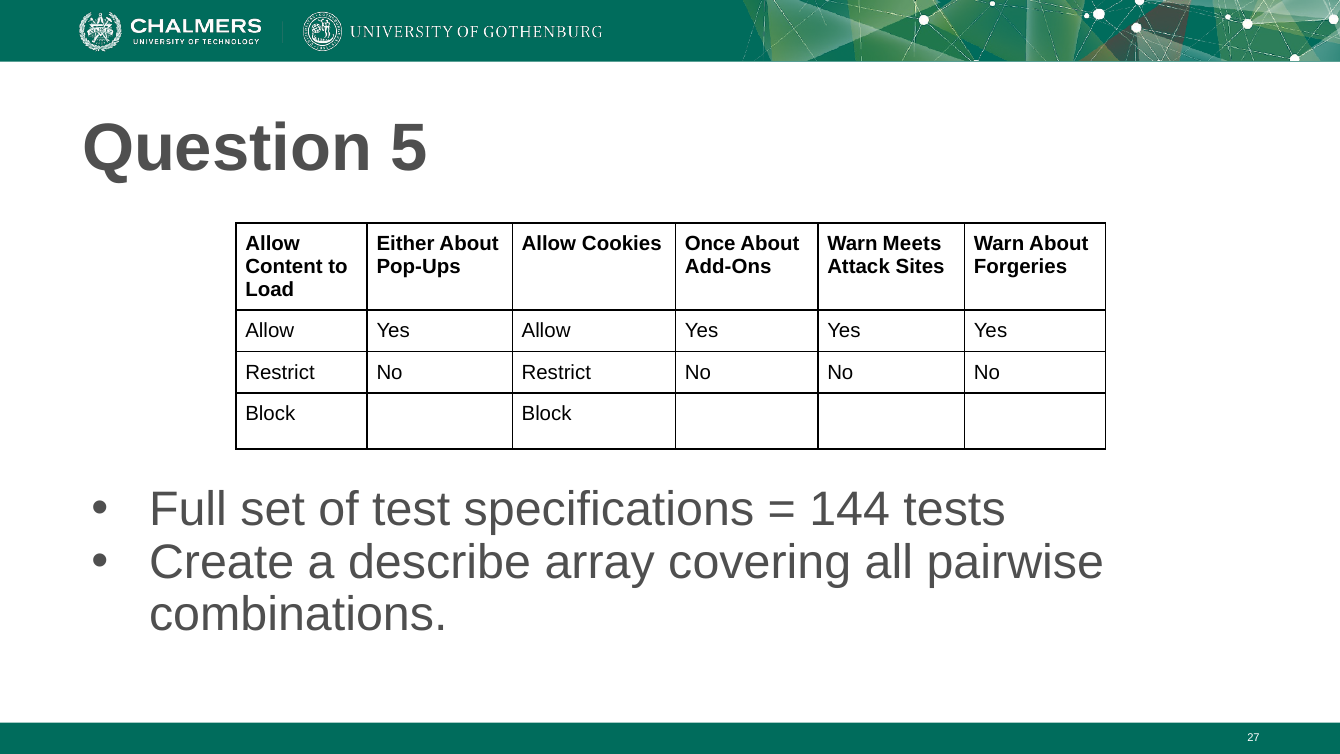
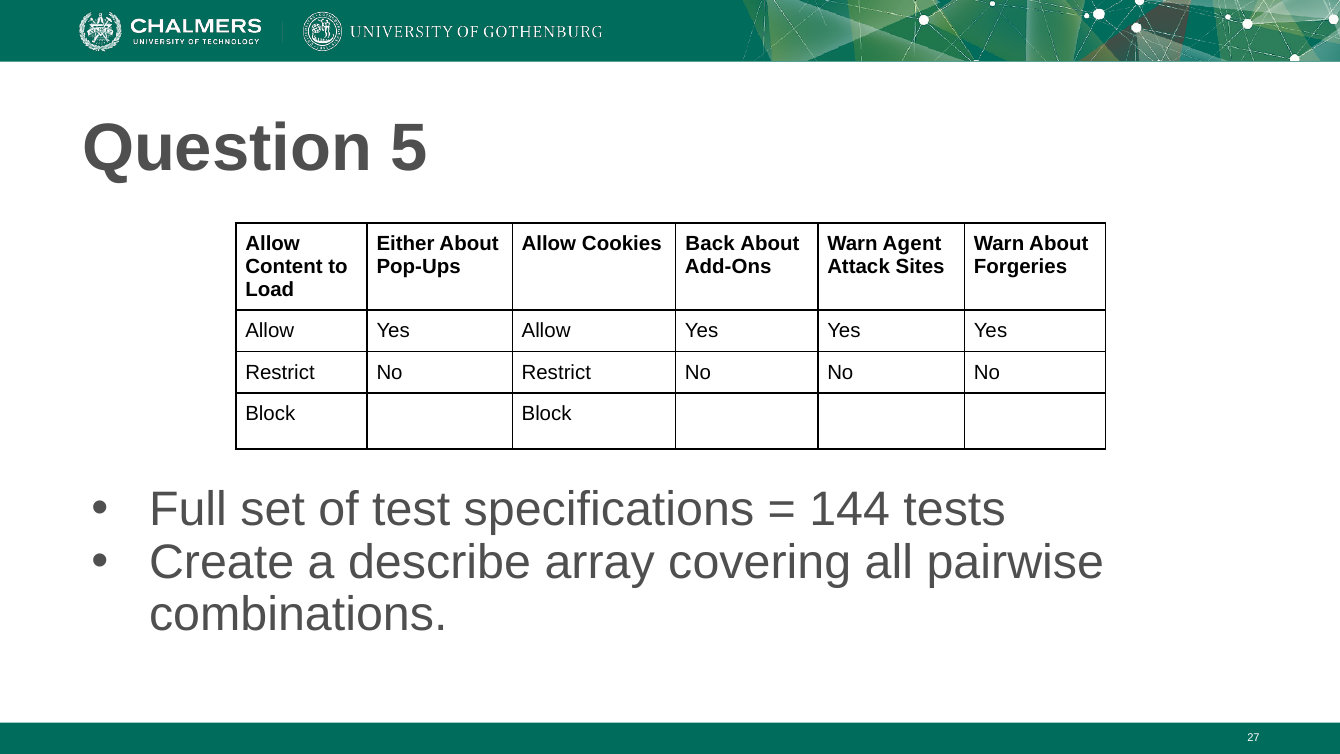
Once: Once -> Back
Meets: Meets -> Agent
